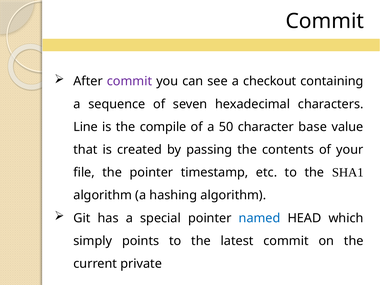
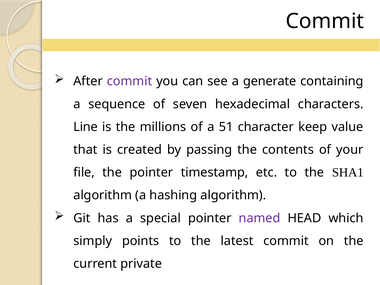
checkout: checkout -> generate
compile: compile -> millions
50: 50 -> 51
base: base -> keep
named colour: blue -> purple
